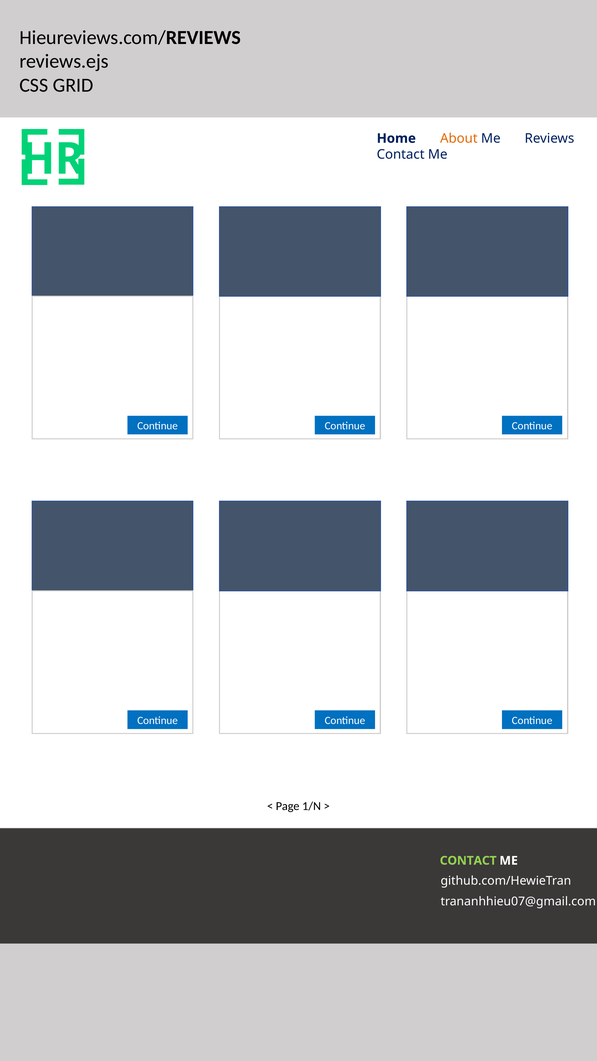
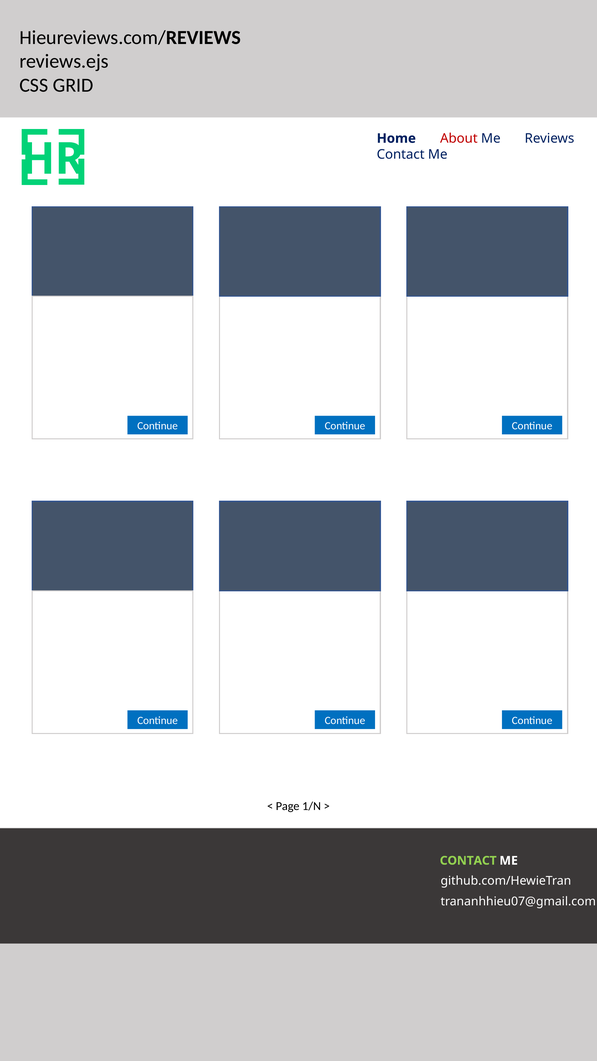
About at (459, 138) colour: orange -> red
